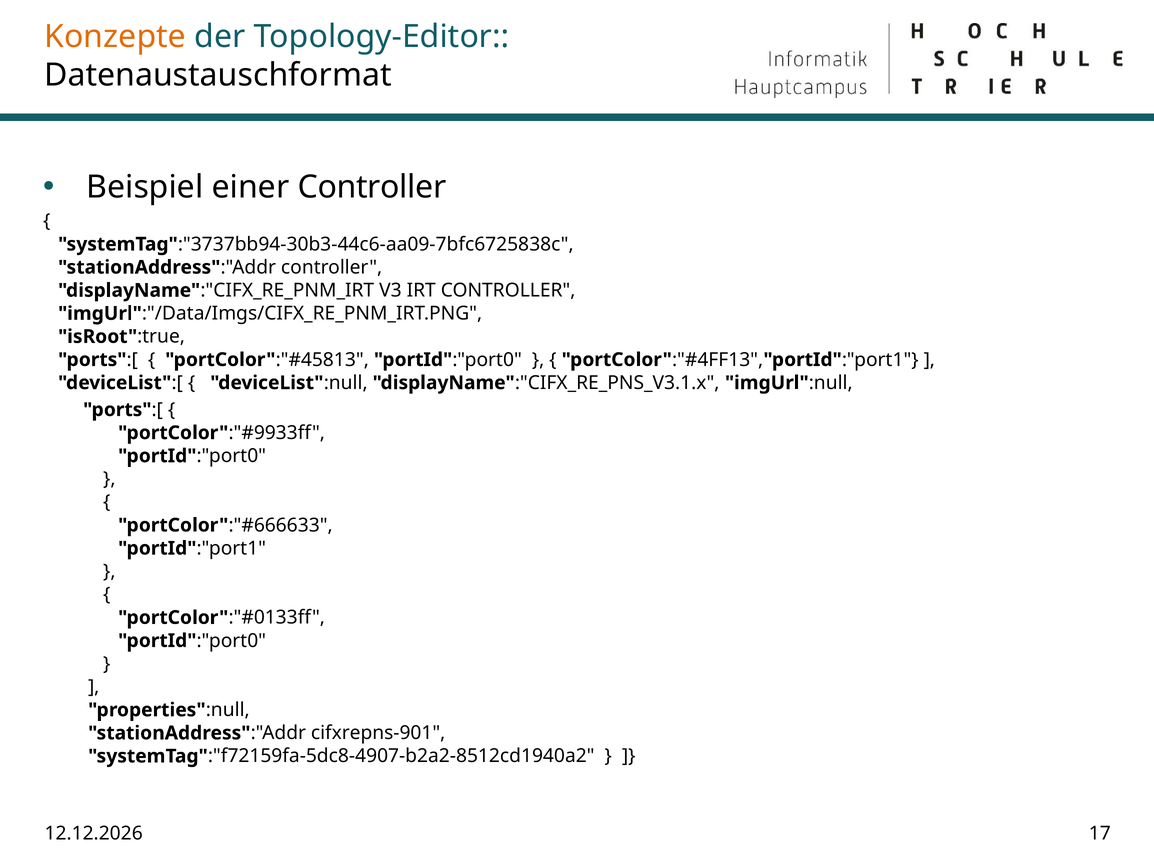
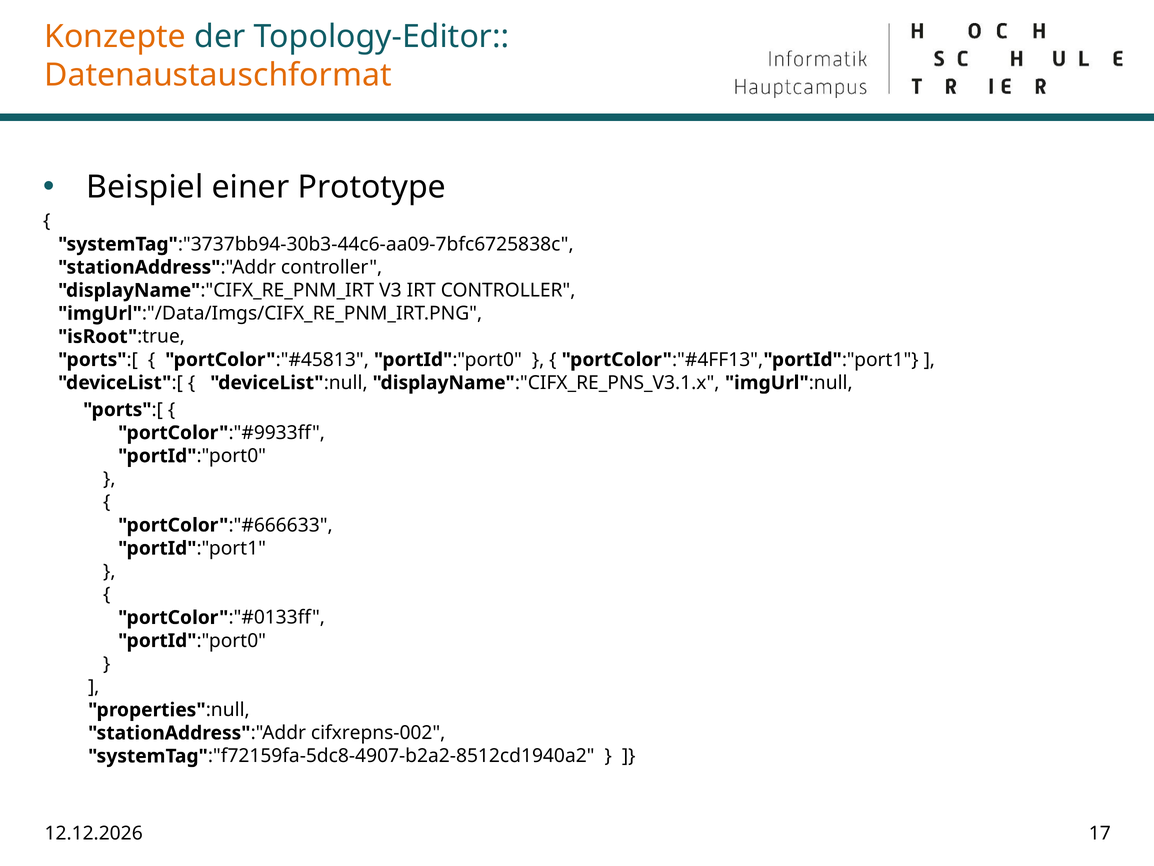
Datenaustauschformat colour: black -> orange
einer Controller: Controller -> Prototype
cifxrepns-901: cifxrepns-901 -> cifxrepns-002
